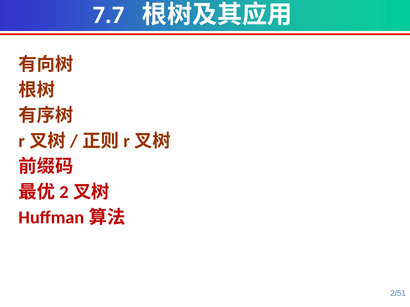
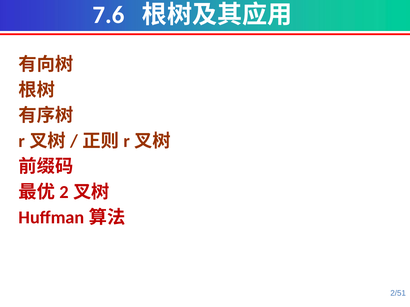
7.7: 7.7 -> 7.6
